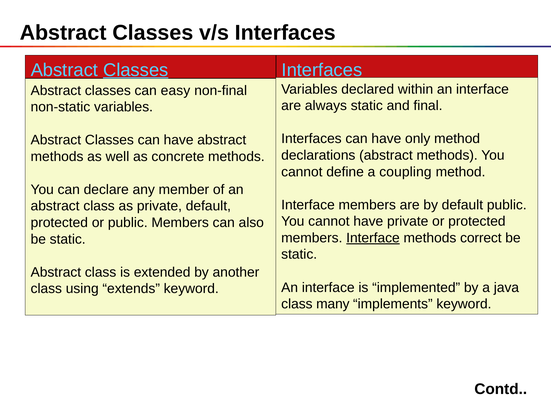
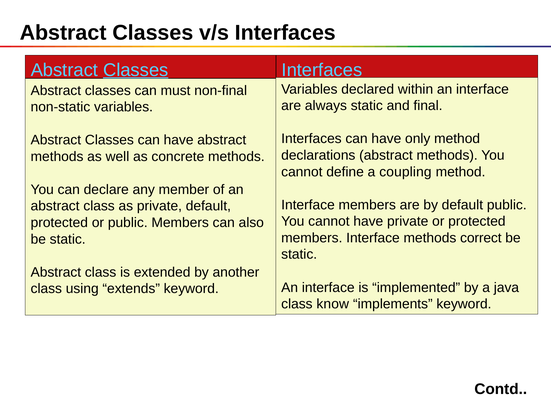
easy: easy -> must
Interface at (373, 238) underline: present -> none
many: many -> know
